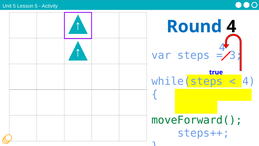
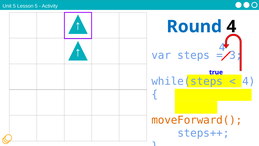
moveForward( colour: green -> orange
